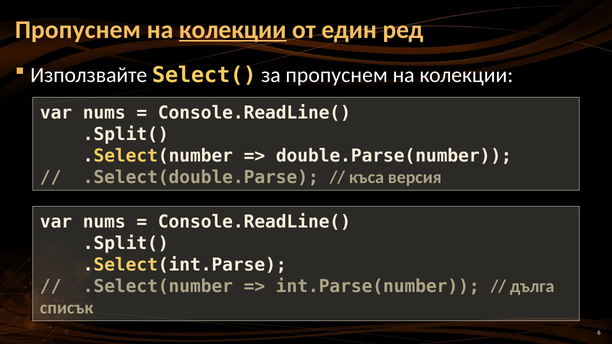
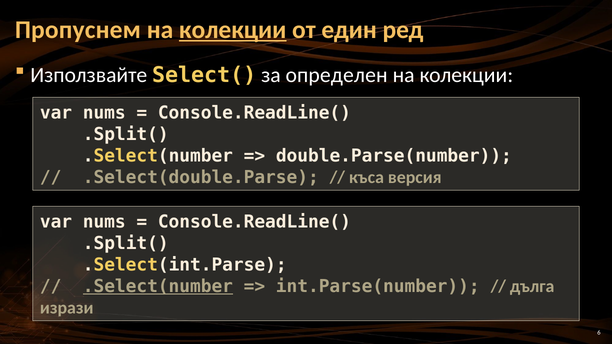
за пропуснем: пропуснем -> определен
.Select(number at (158, 286) underline: none -> present
списък: списък -> изрази
